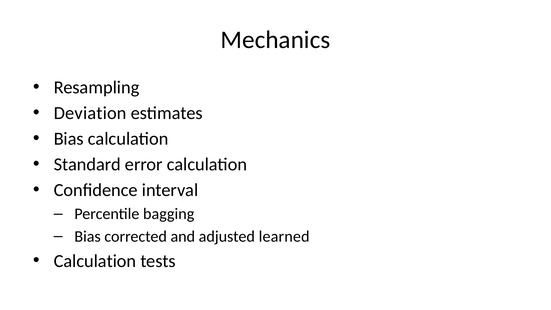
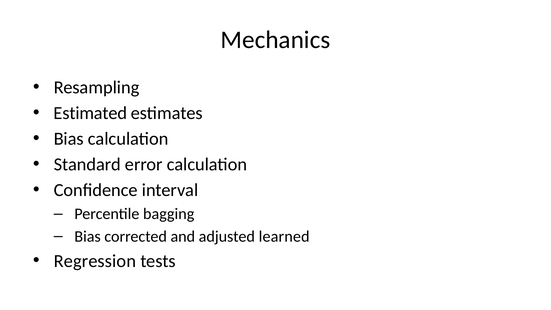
Deviation: Deviation -> Estimated
Calculation at (95, 261): Calculation -> Regression
